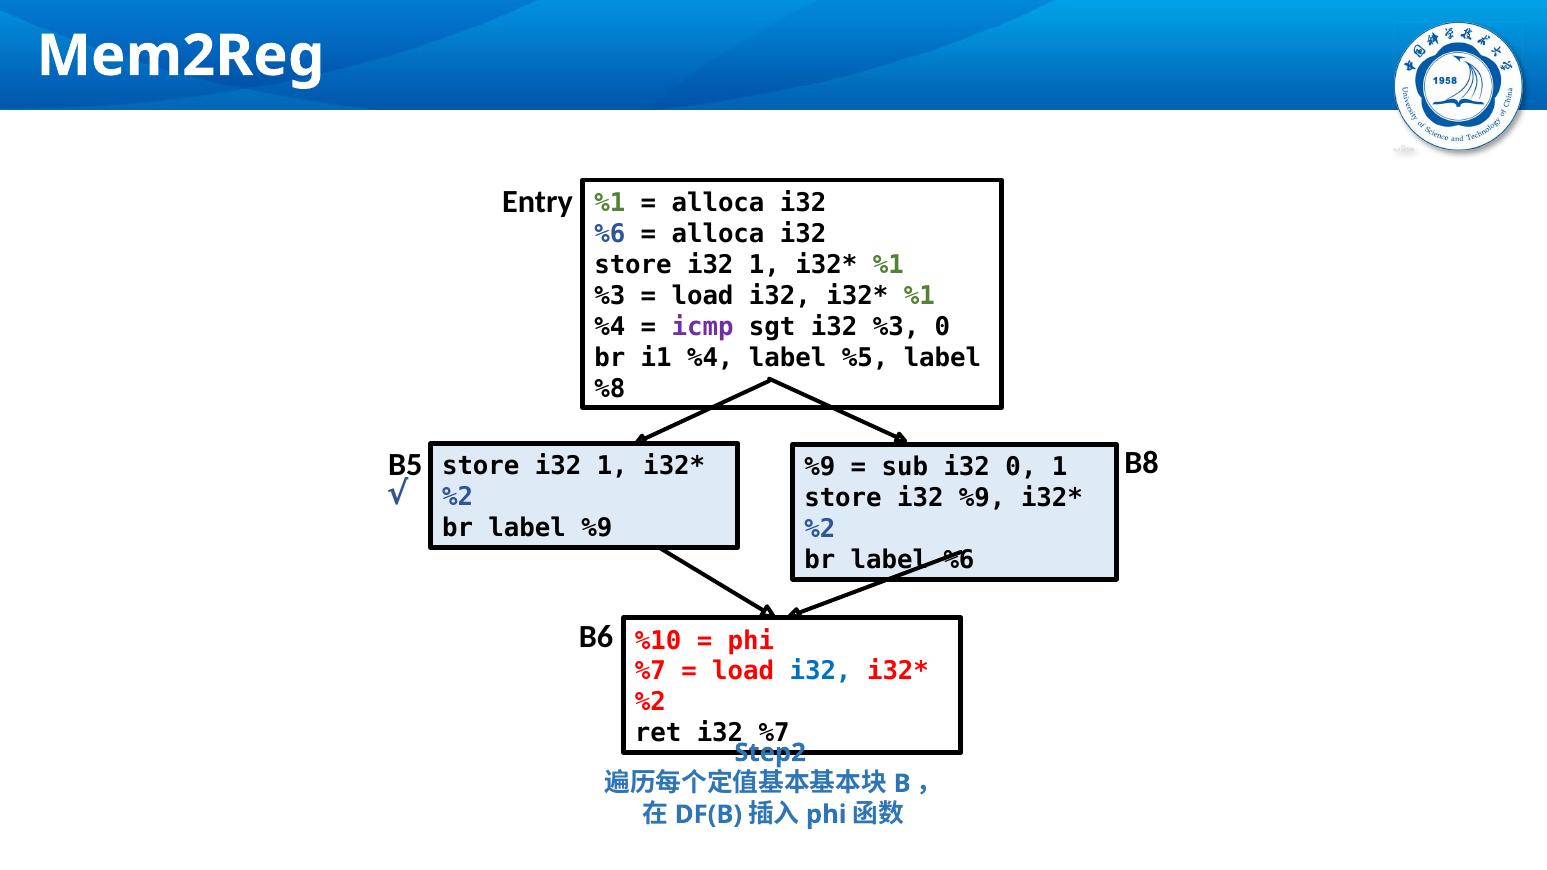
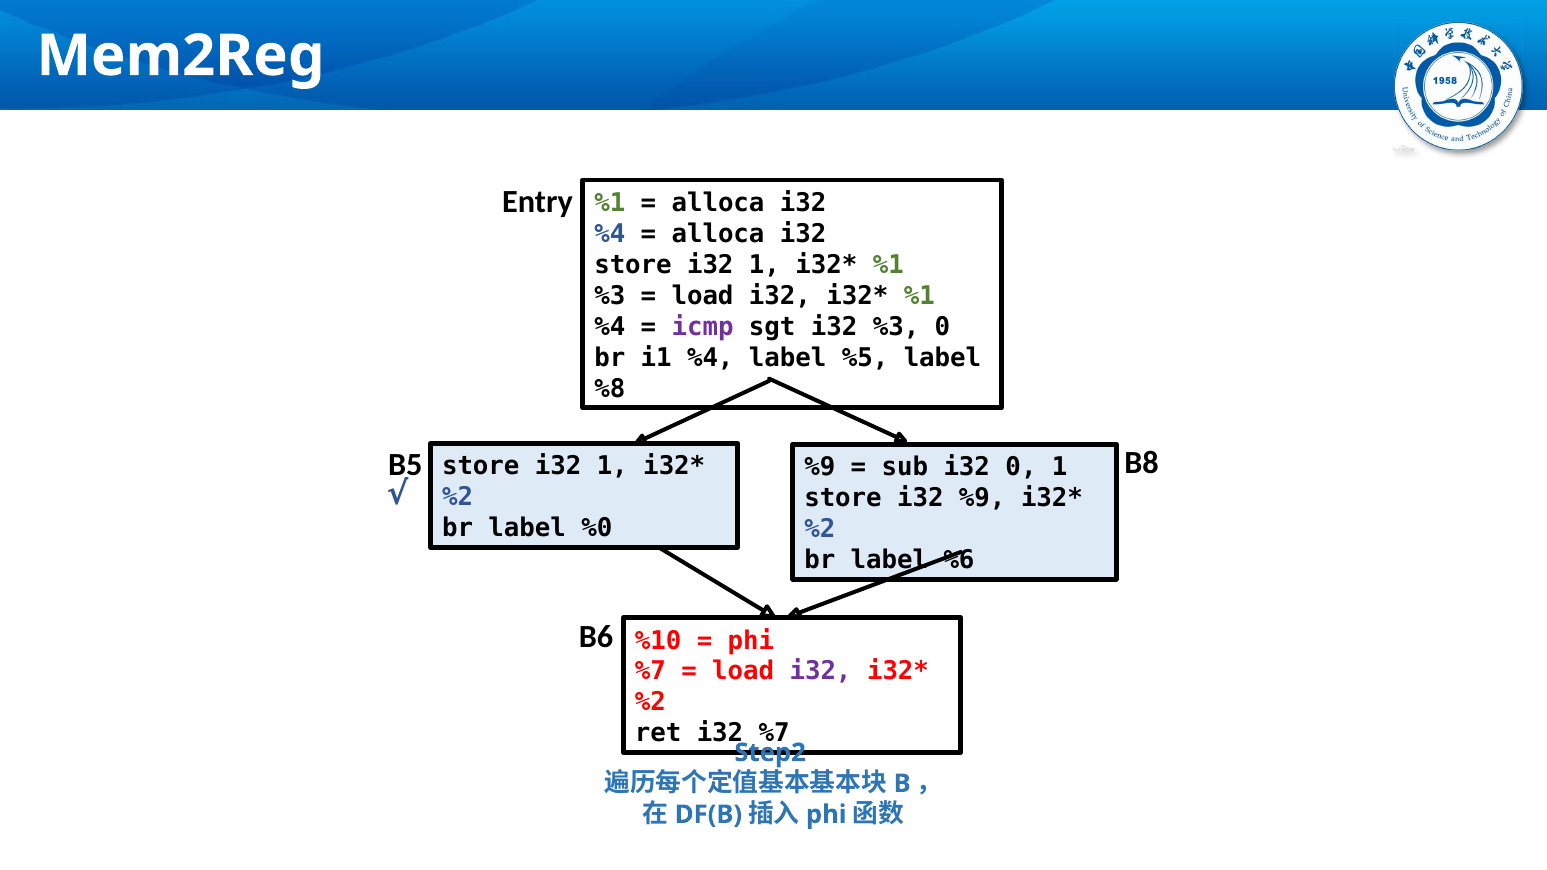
%6 at (610, 234): %6 -> %4
label %9: %9 -> %0
i32 at (821, 672) colour: blue -> purple
